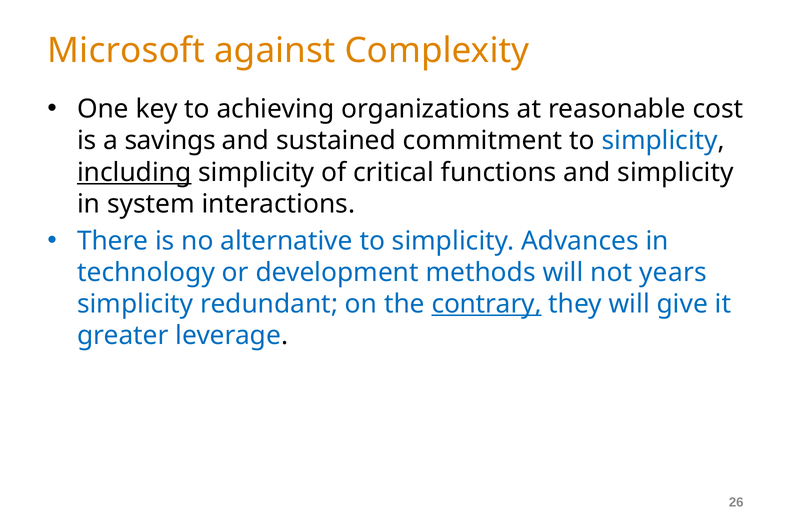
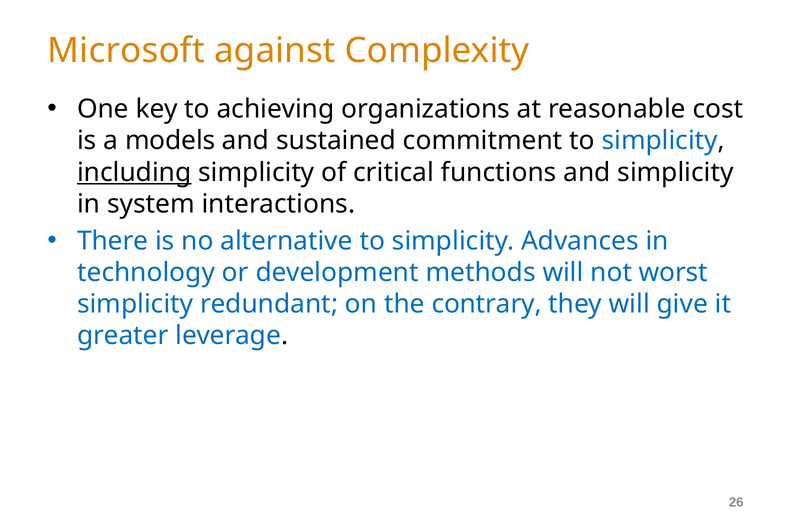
savings: savings -> models
years: years -> worst
contrary underline: present -> none
